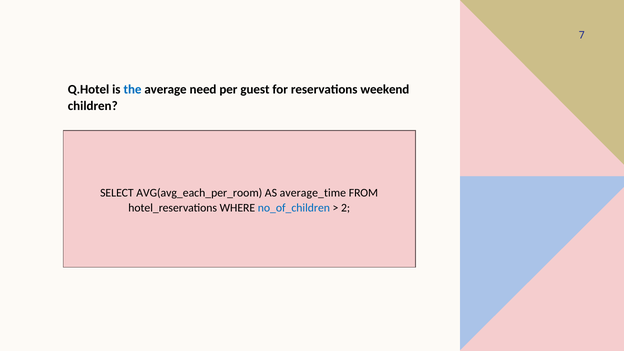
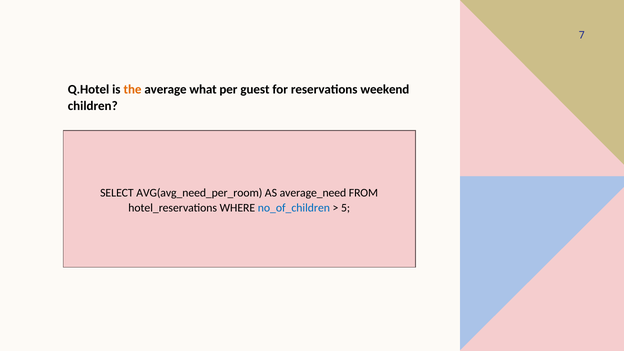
the colour: blue -> orange
need: need -> what
AVG(avg_each_per_room: AVG(avg_each_per_room -> AVG(avg_need_per_room
average_time: average_time -> average_need
2: 2 -> 5
